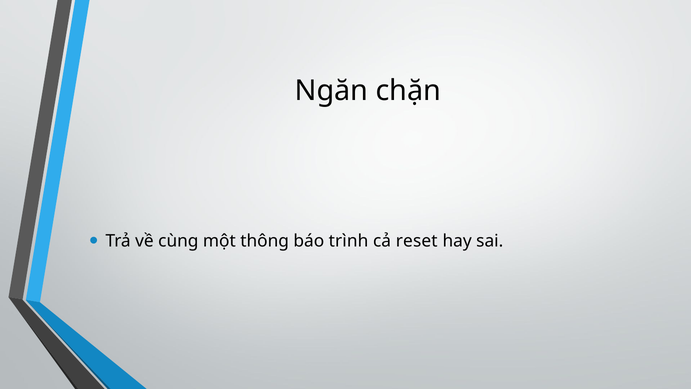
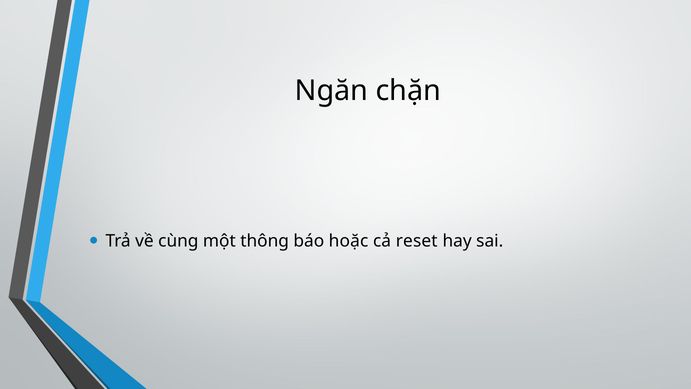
trình: trình -> hoặc
